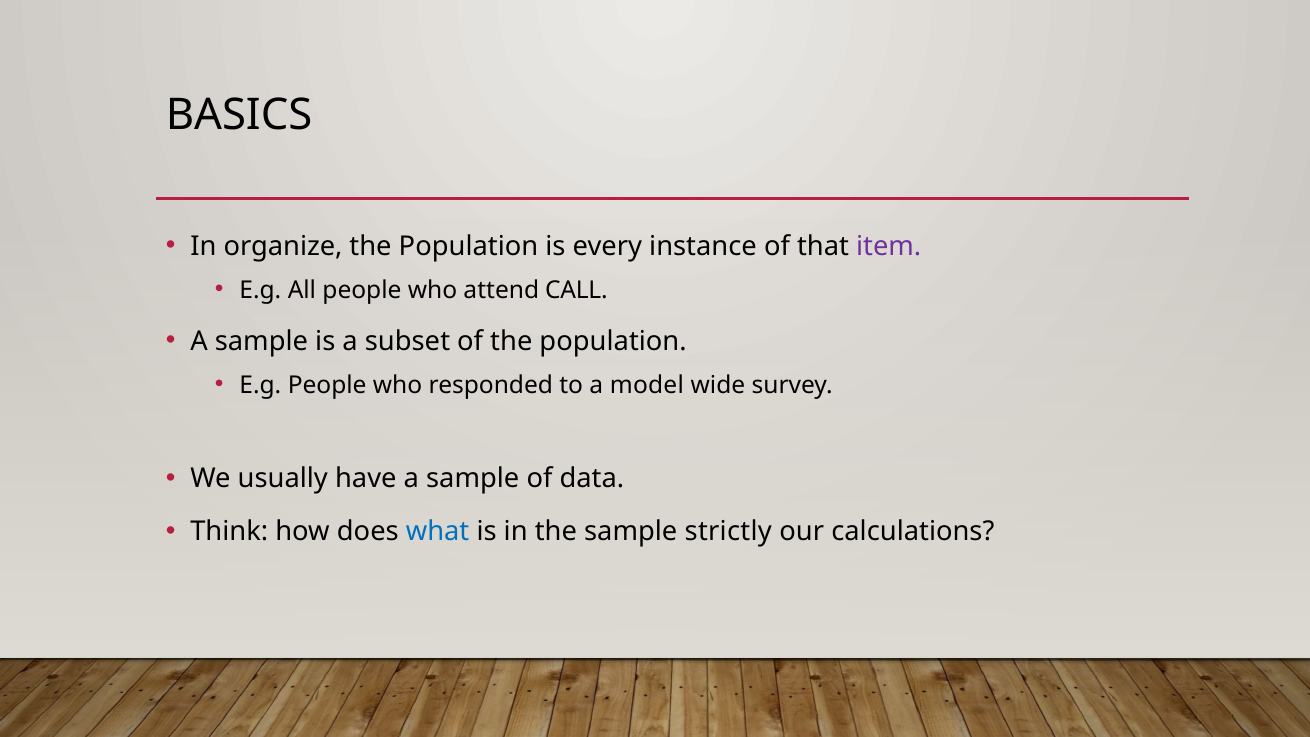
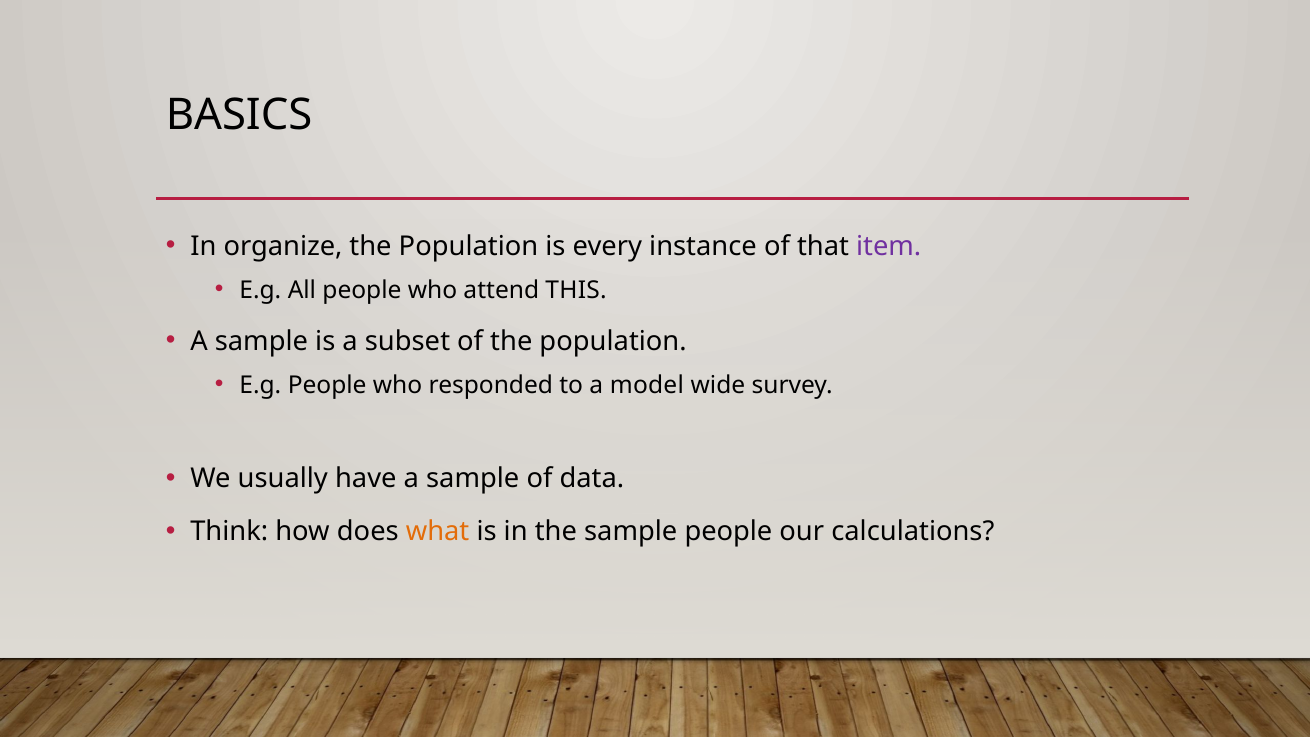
CALL: CALL -> THIS
what colour: blue -> orange
sample strictly: strictly -> people
